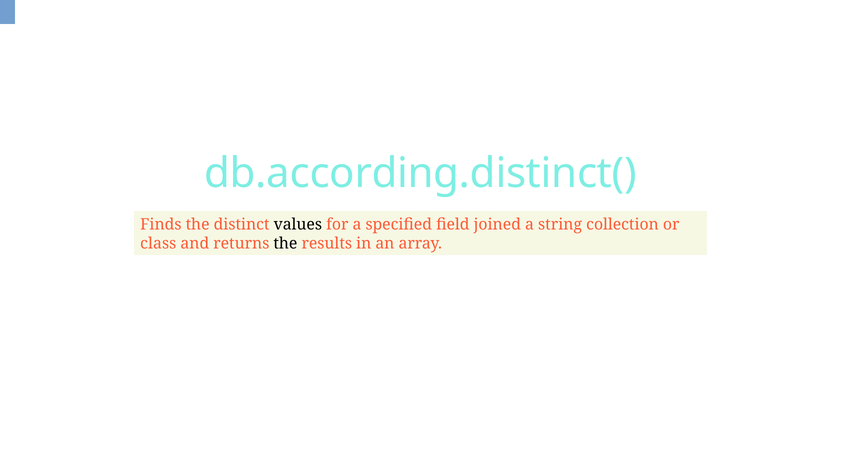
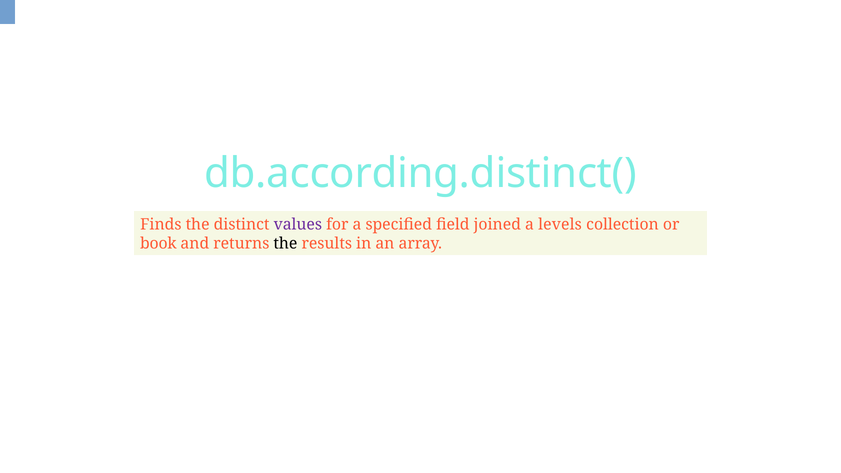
values colour: black -> purple
string: string -> levels
class: class -> book
